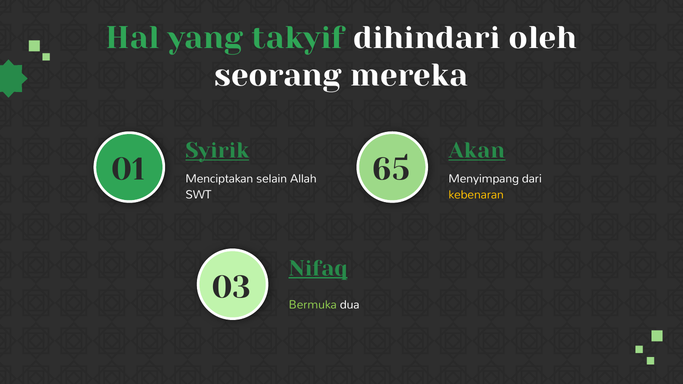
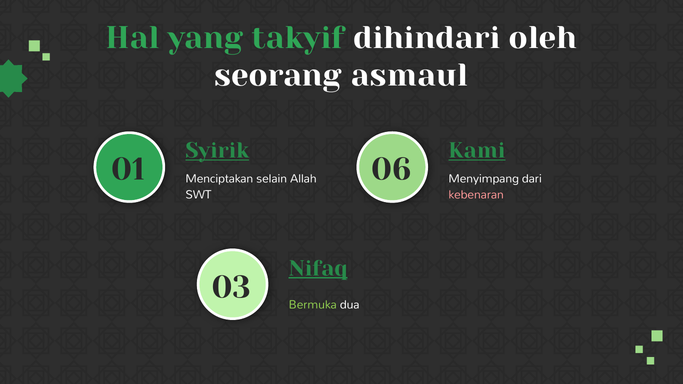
mereka: mereka -> asmaul
Akan: Akan -> Kami
65: 65 -> 06
kebenaran colour: yellow -> pink
